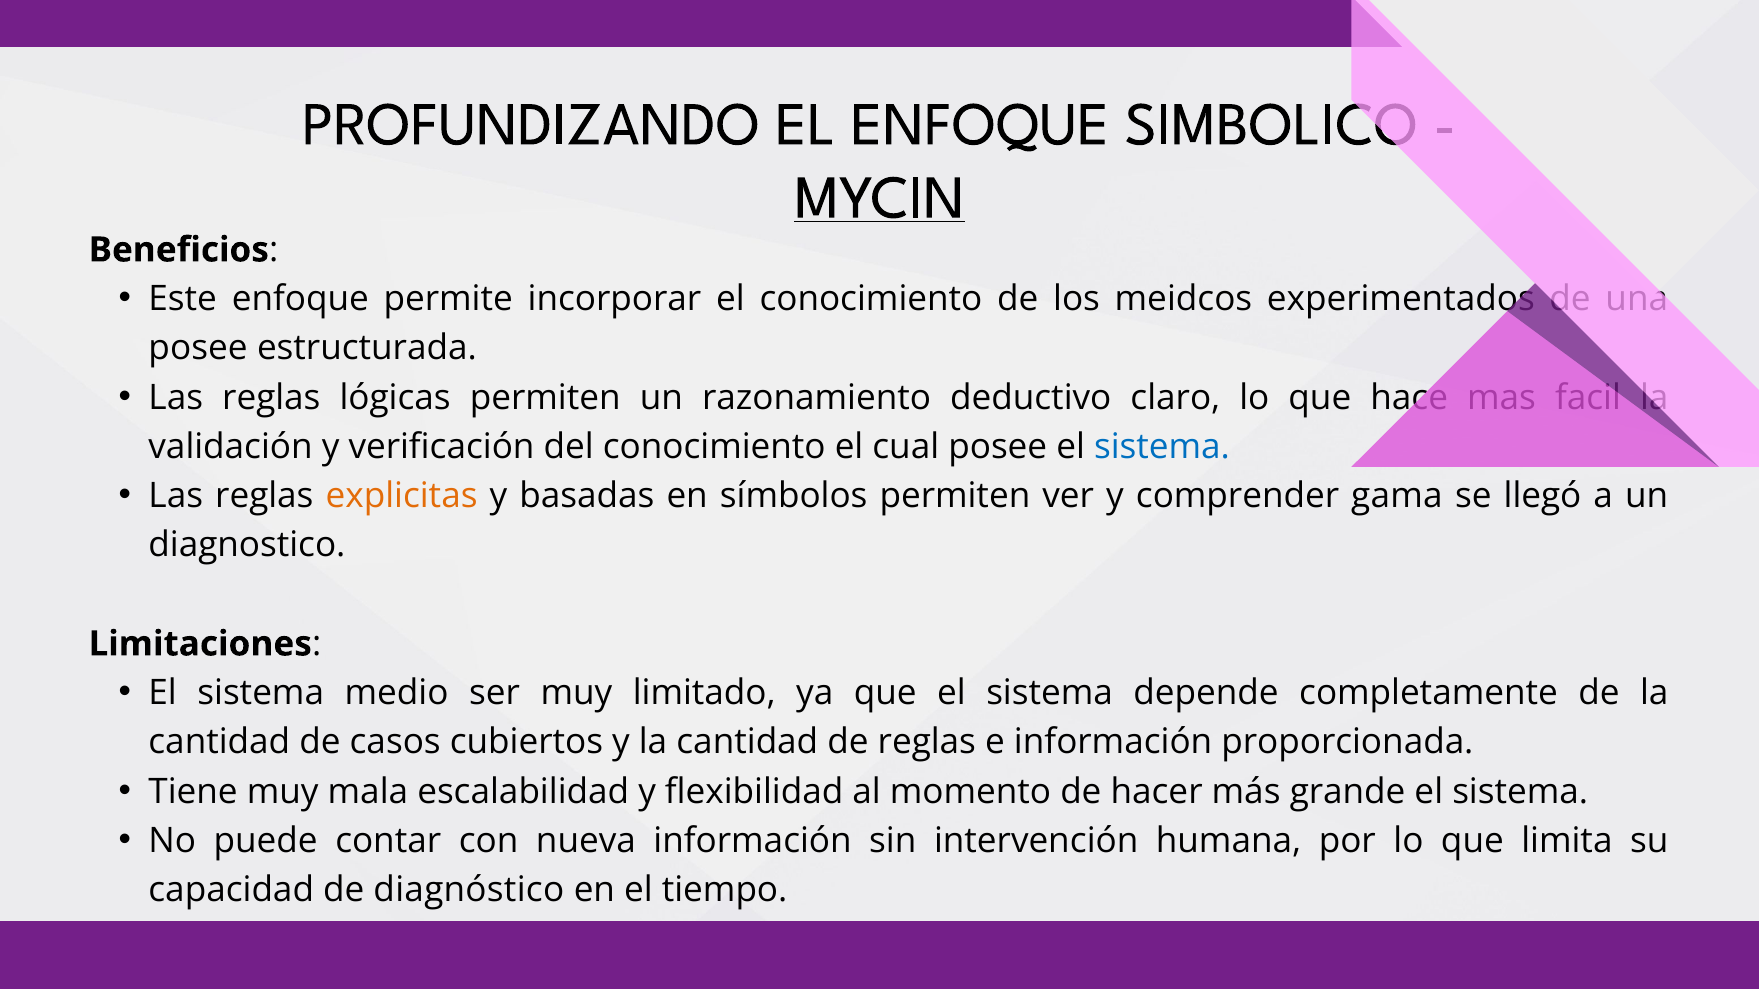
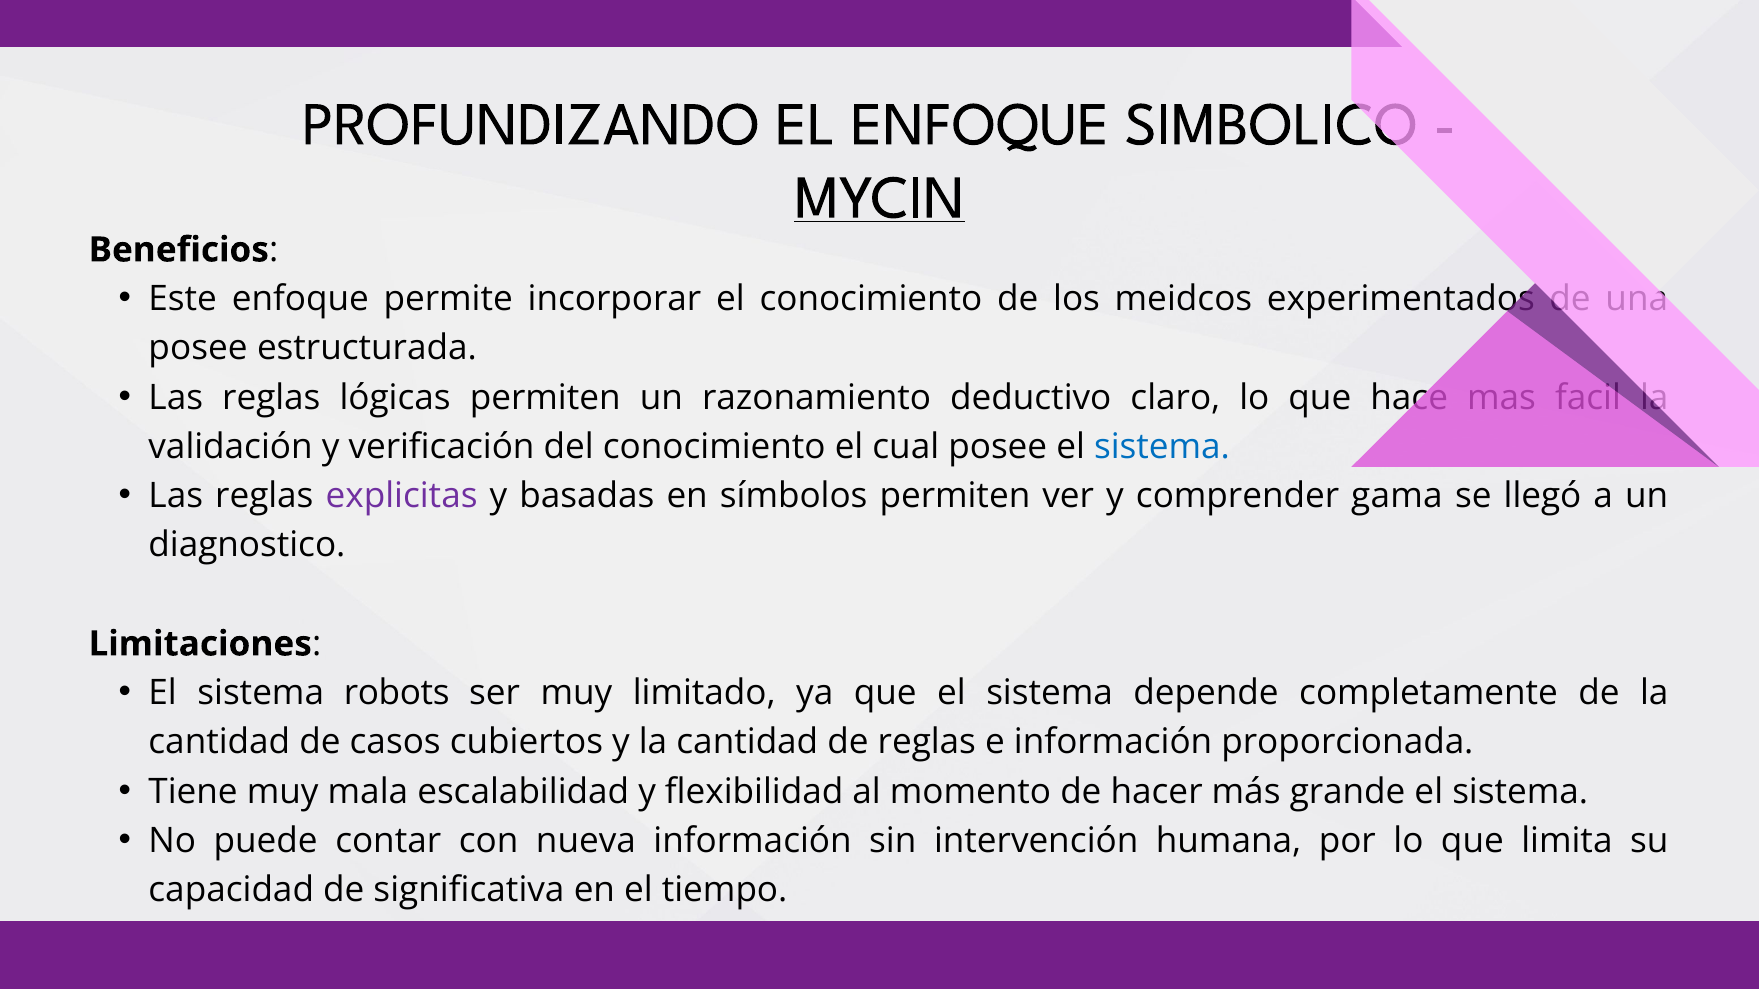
explicitas colour: orange -> purple
medio: medio -> robots
diagnóstico: diagnóstico -> significativa
